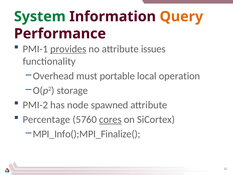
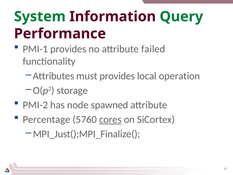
Query colour: orange -> green
provides at (68, 49) underline: present -> none
issues: issues -> failed
Overhead: Overhead -> Attributes
must portable: portable -> provides
MPI_Info();MPI_Finalize(: MPI_Info();MPI_Finalize( -> MPI_Just();MPI_Finalize(
